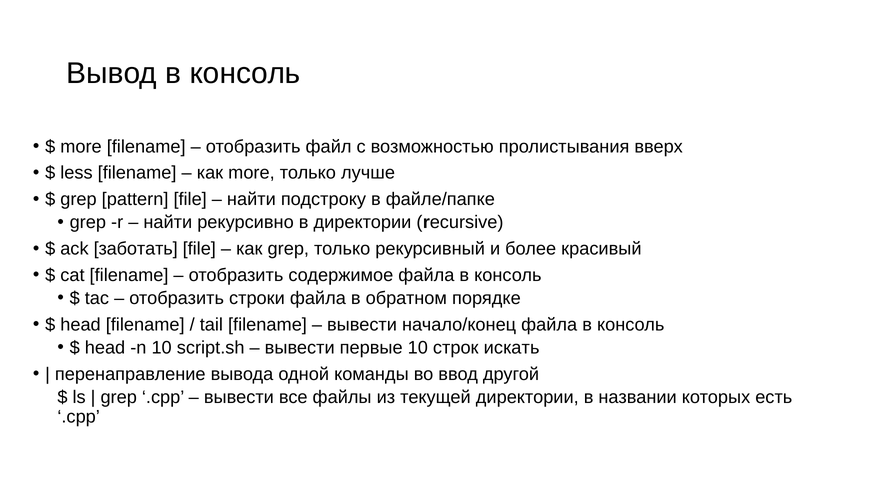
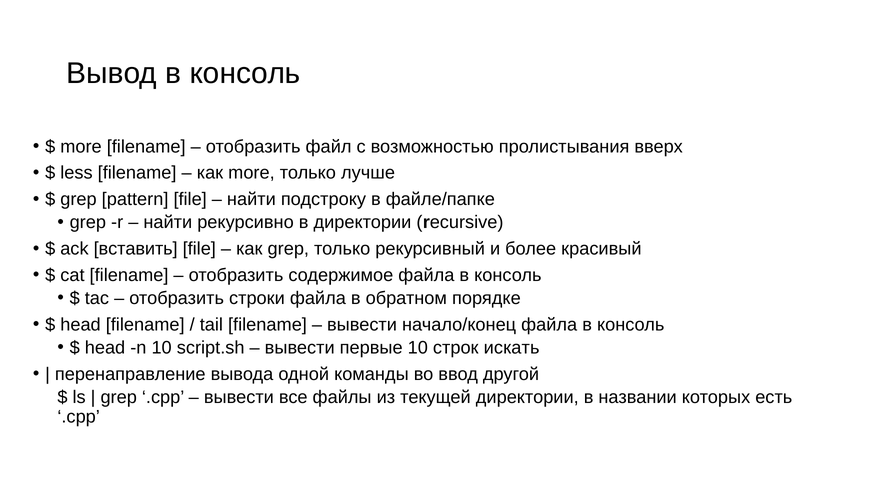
заботать: заботать -> вставить
